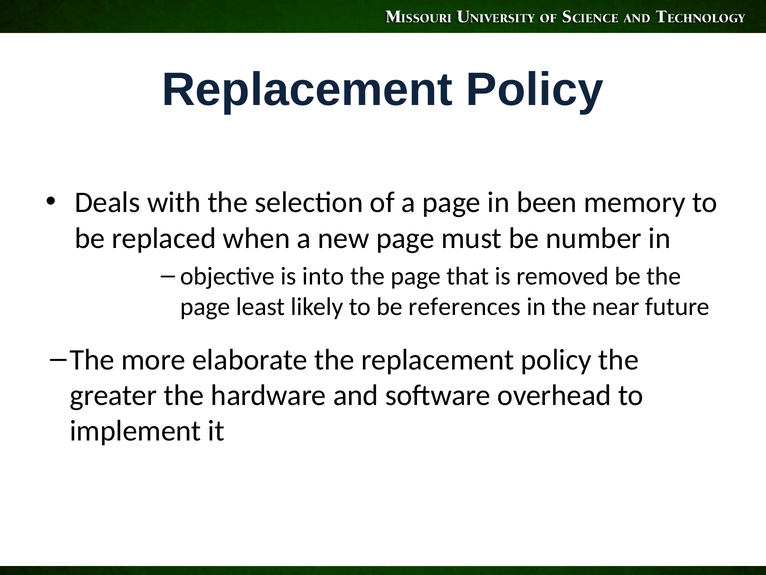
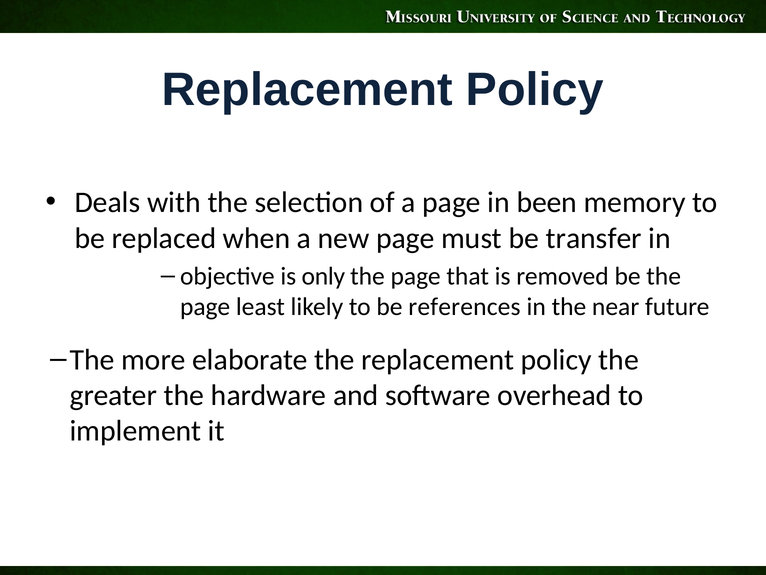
number: number -> transfer
into: into -> only
